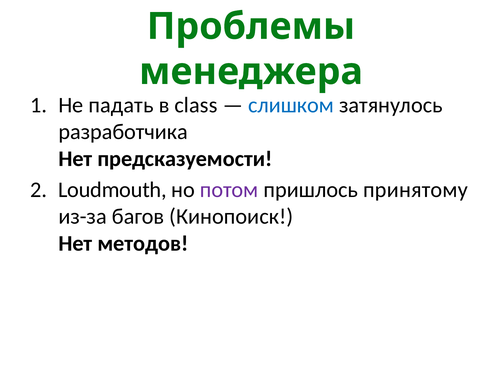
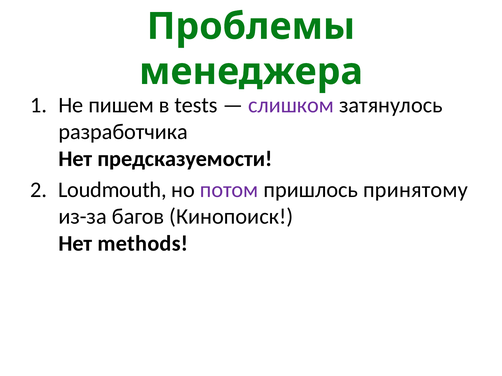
падать: падать -> пишем
class: class -> tests
слишком colour: blue -> purple
методов: методов -> methods
